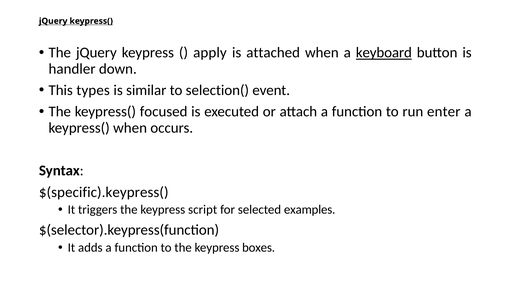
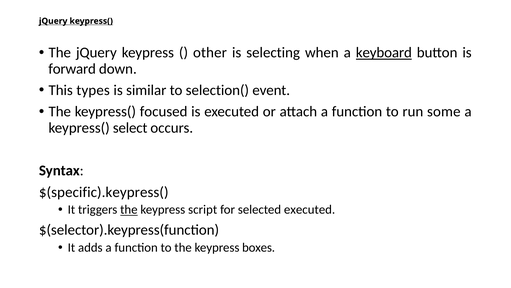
apply: apply -> other
attached: attached -> selecting
handler: handler -> forward
enter: enter -> some
keypress( when: when -> select
the at (129, 209) underline: none -> present
selected examples: examples -> executed
